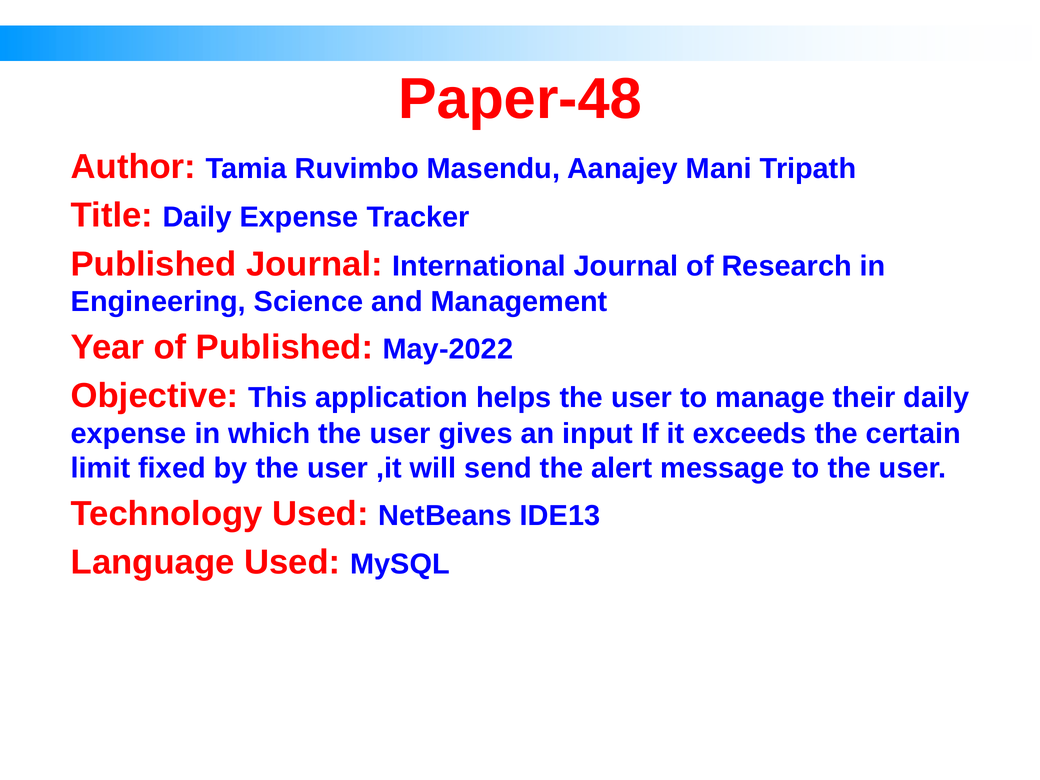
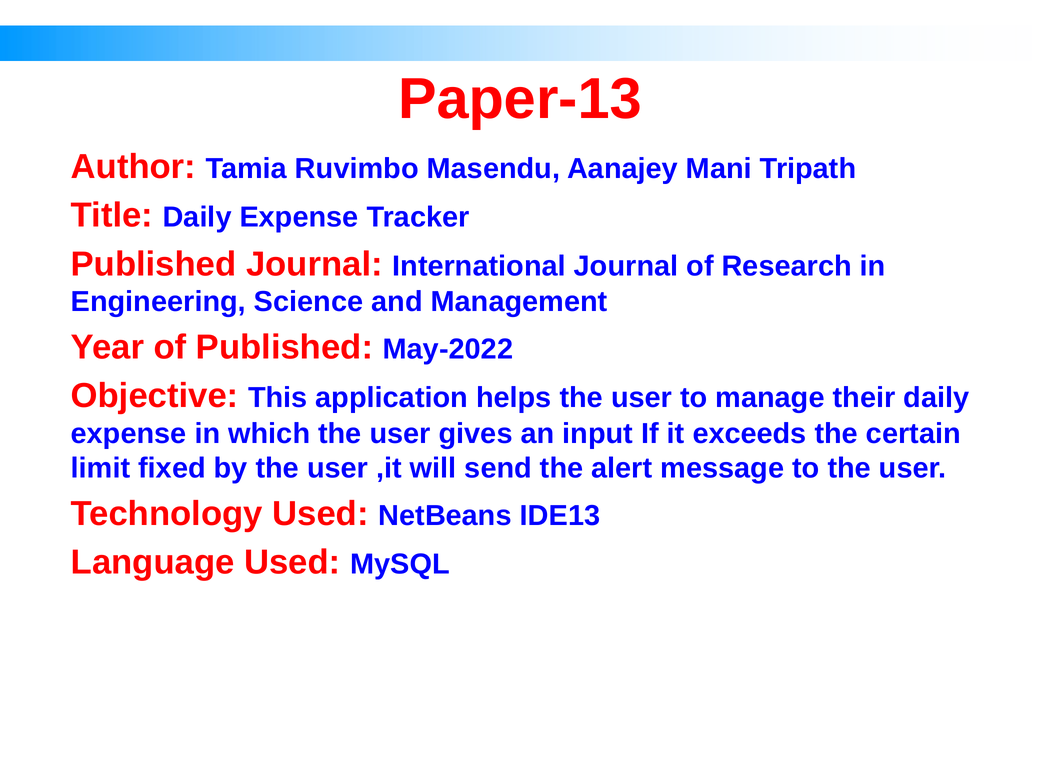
Paper-48: Paper-48 -> Paper-13
